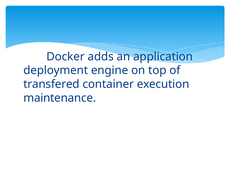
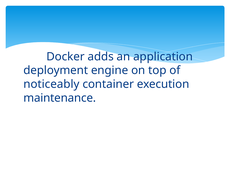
transfered: transfered -> noticeably
